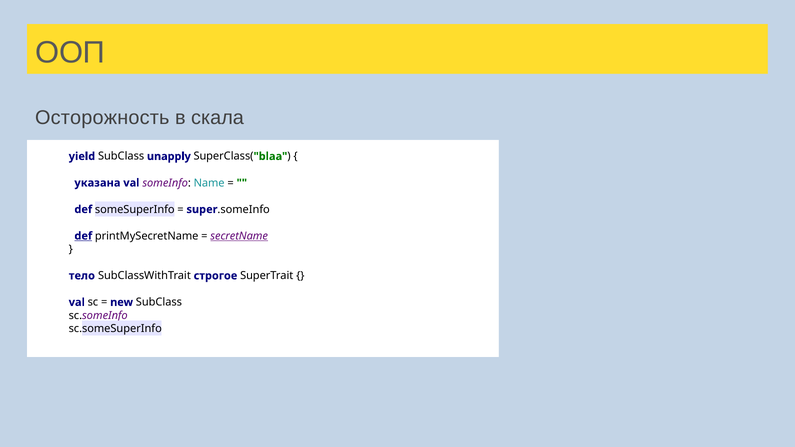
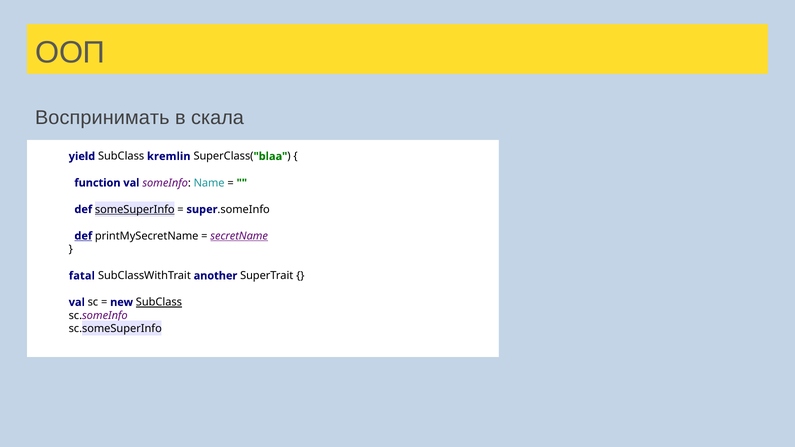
Осторожность: Осторожность -> Воспринимать
unapply: unapply -> kremlin
указана: указана -> function
someSuperInfo underline: none -> present
тело: тело -> fatal
строгое: строгое -> another
SubClass at (159, 302) underline: none -> present
